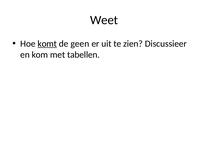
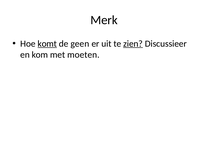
Weet: Weet -> Merk
zien underline: none -> present
tabellen: tabellen -> moeten
